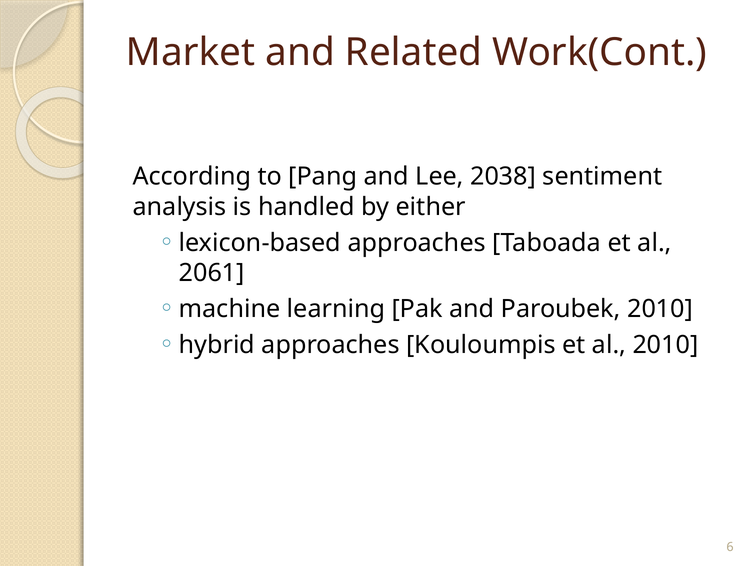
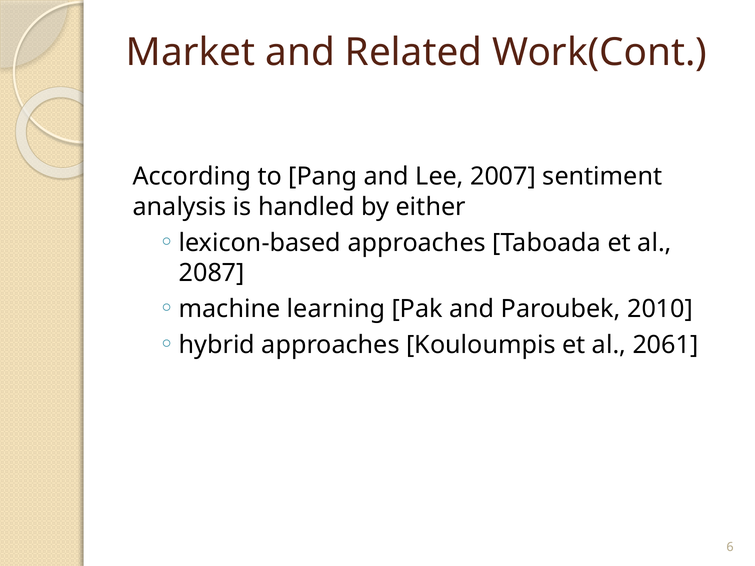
2038: 2038 -> 2007
2061: 2061 -> 2087
al 2010: 2010 -> 2061
